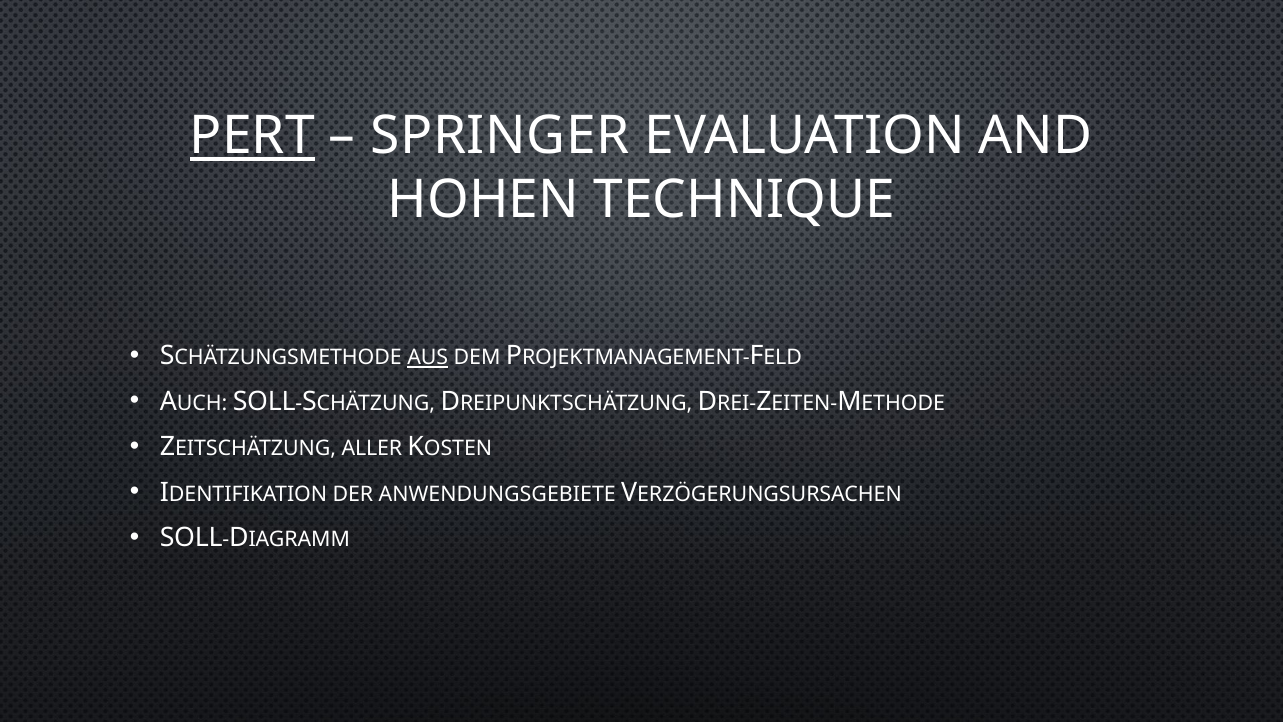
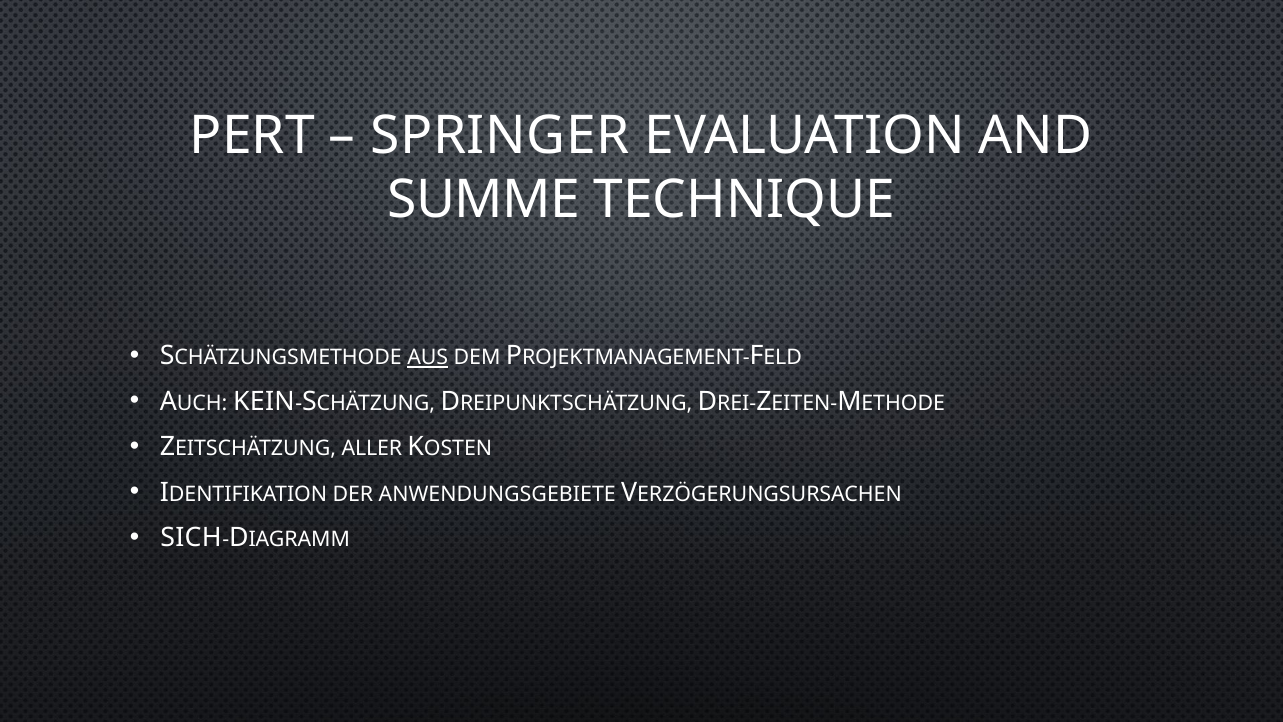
PERT underline: present -> none
HOHEN: HOHEN -> SUMME
SOLL at (264, 401): SOLL -> KEIN
SOLL at (191, 538): SOLL -> SICH
